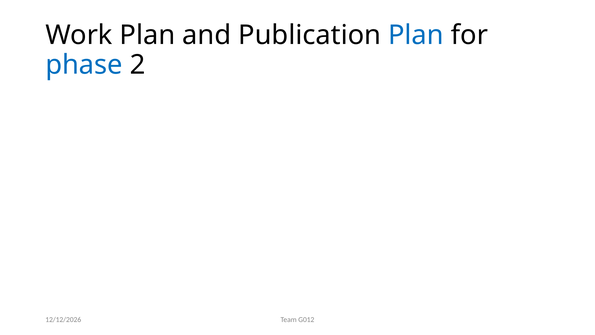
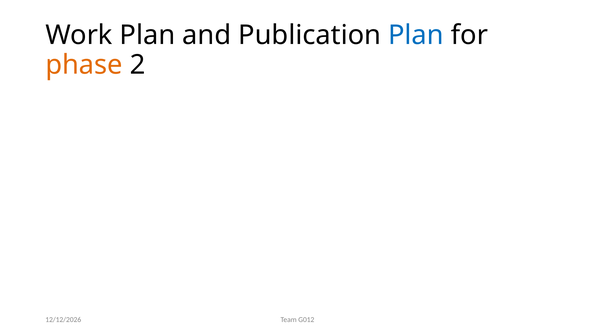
phase colour: blue -> orange
